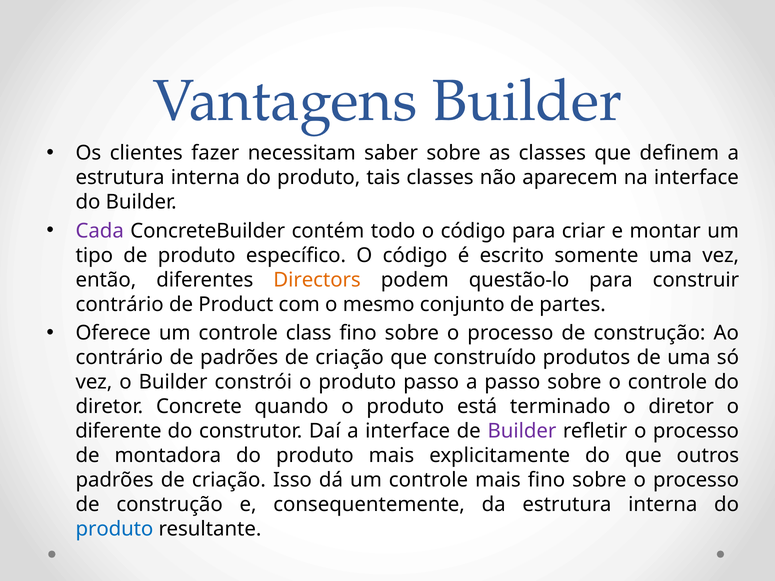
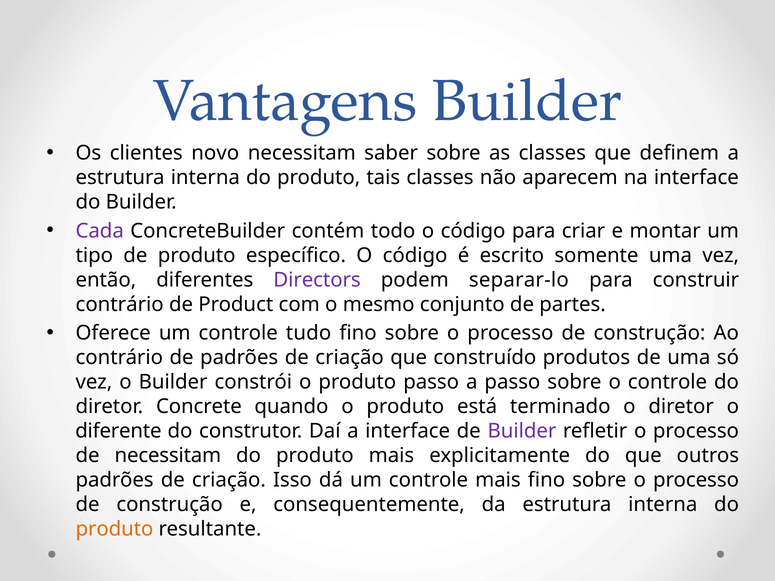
fazer: fazer -> novo
Directors colour: orange -> purple
questão-lo: questão-lo -> separar-lo
class: class -> tudo
de montadora: montadora -> necessitam
produto at (114, 529) colour: blue -> orange
